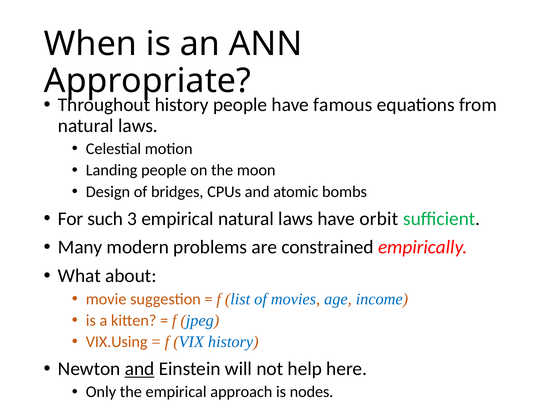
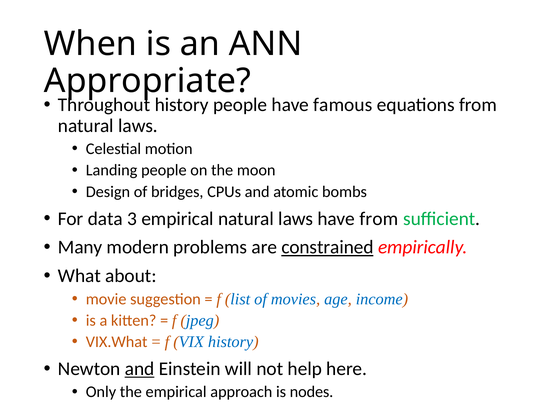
such: such -> data
have orbit: orbit -> from
constrained underline: none -> present
VIX.Using: VIX.Using -> VIX.What
